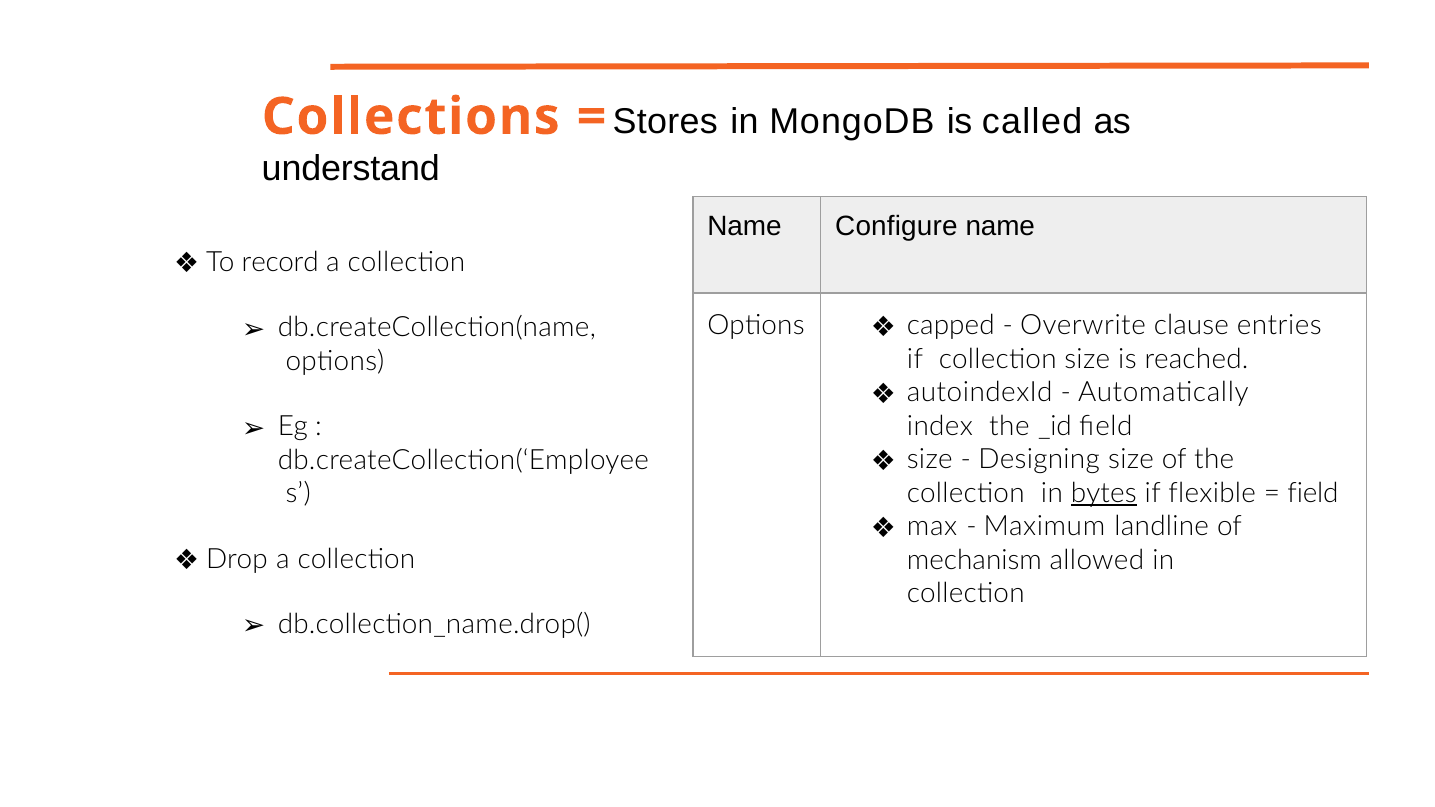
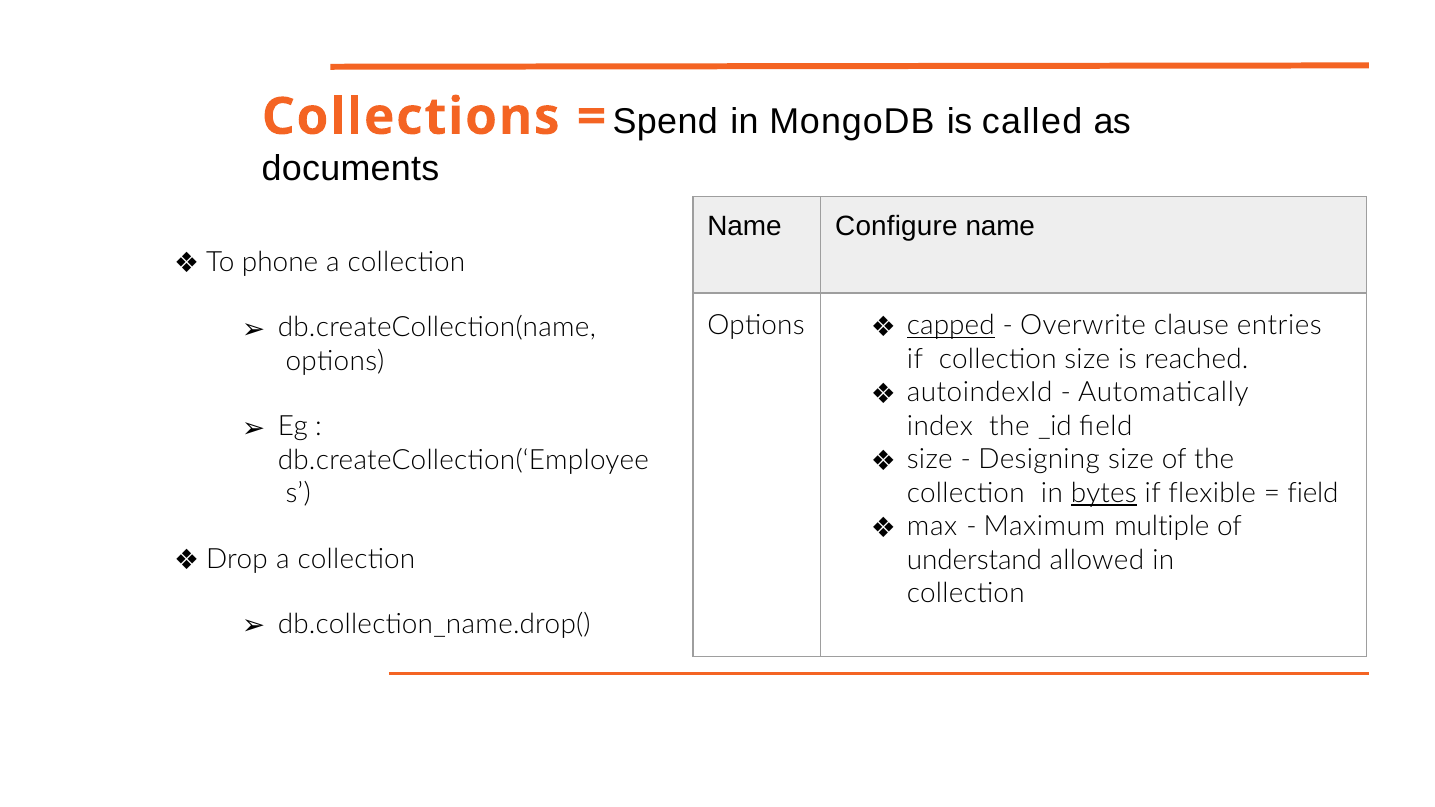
Stores: Stores -> Spend
understand: understand -> documents
record: record -> phone
capped underline: none -> present
landline: landline -> multiple
mechanism: mechanism -> understand
